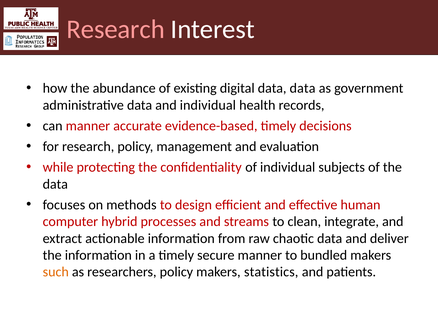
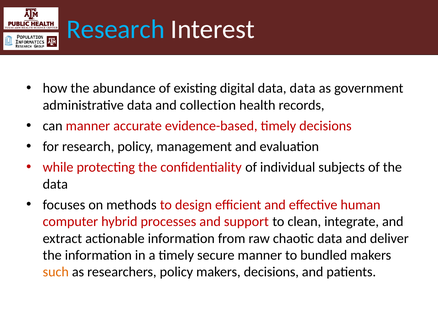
Research at (116, 29) colour: pink -> light blue
and individual: individual -> collection
streams: streams -> support
makers statistics: statistics -> decisions
